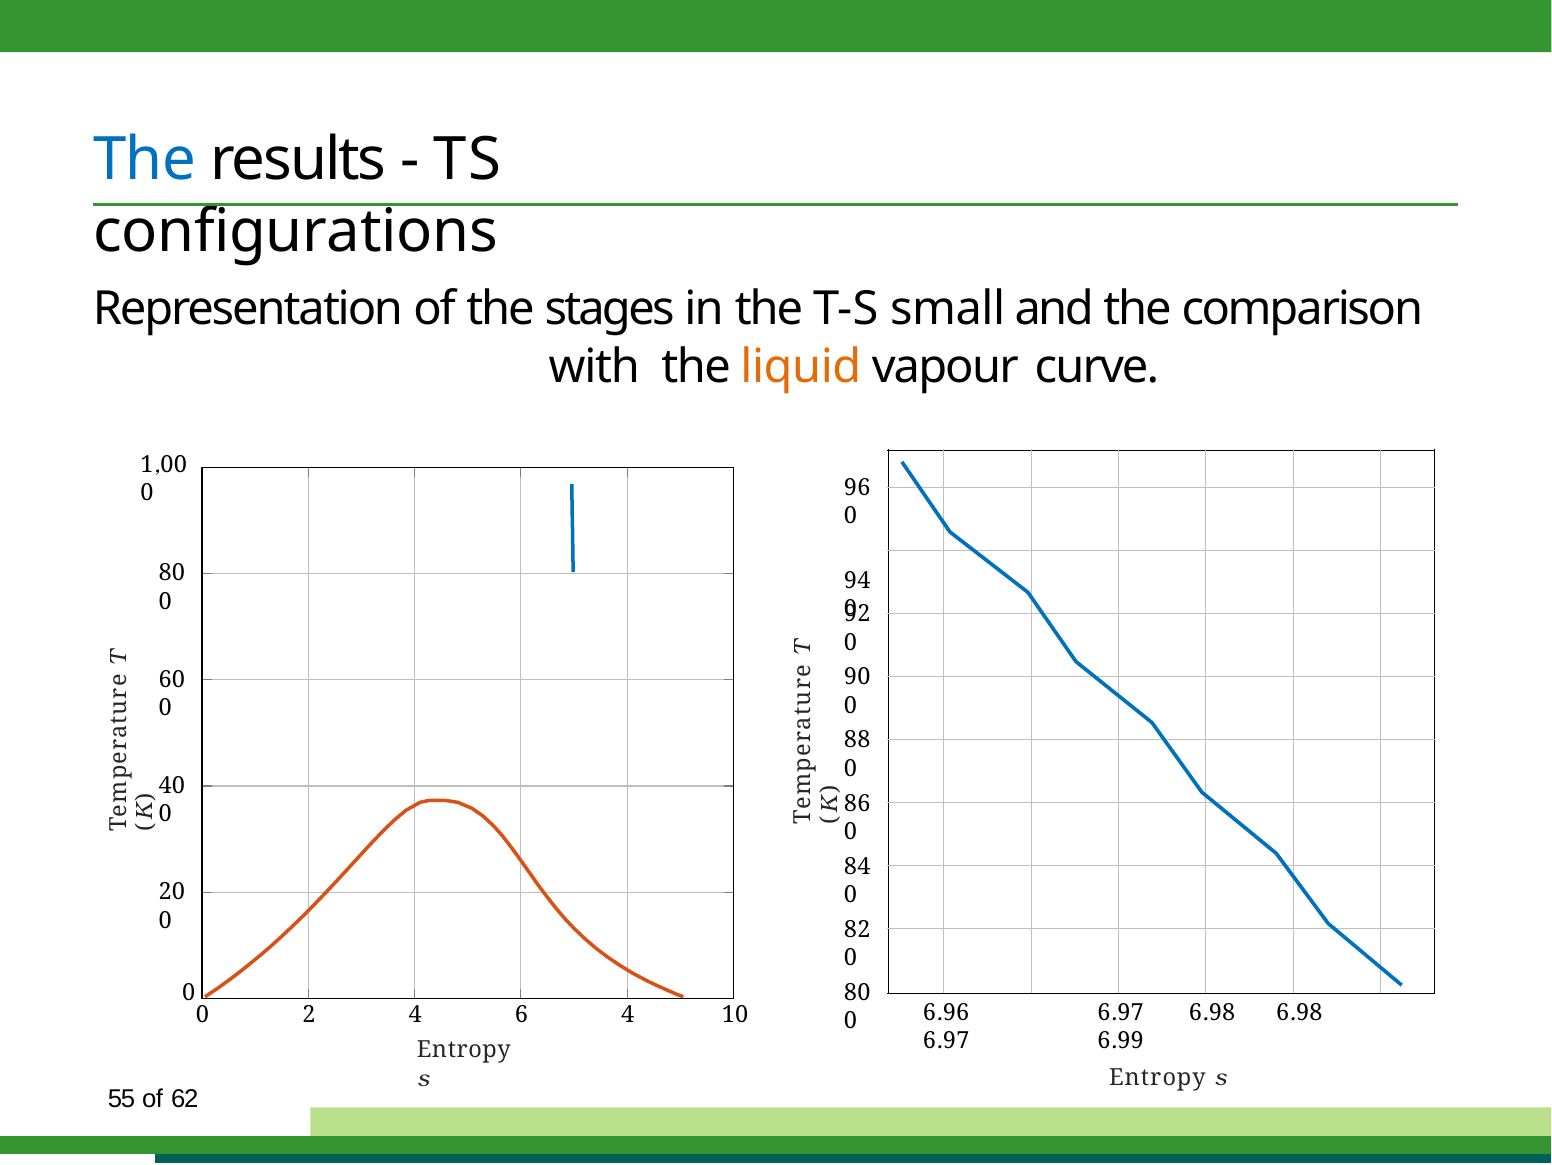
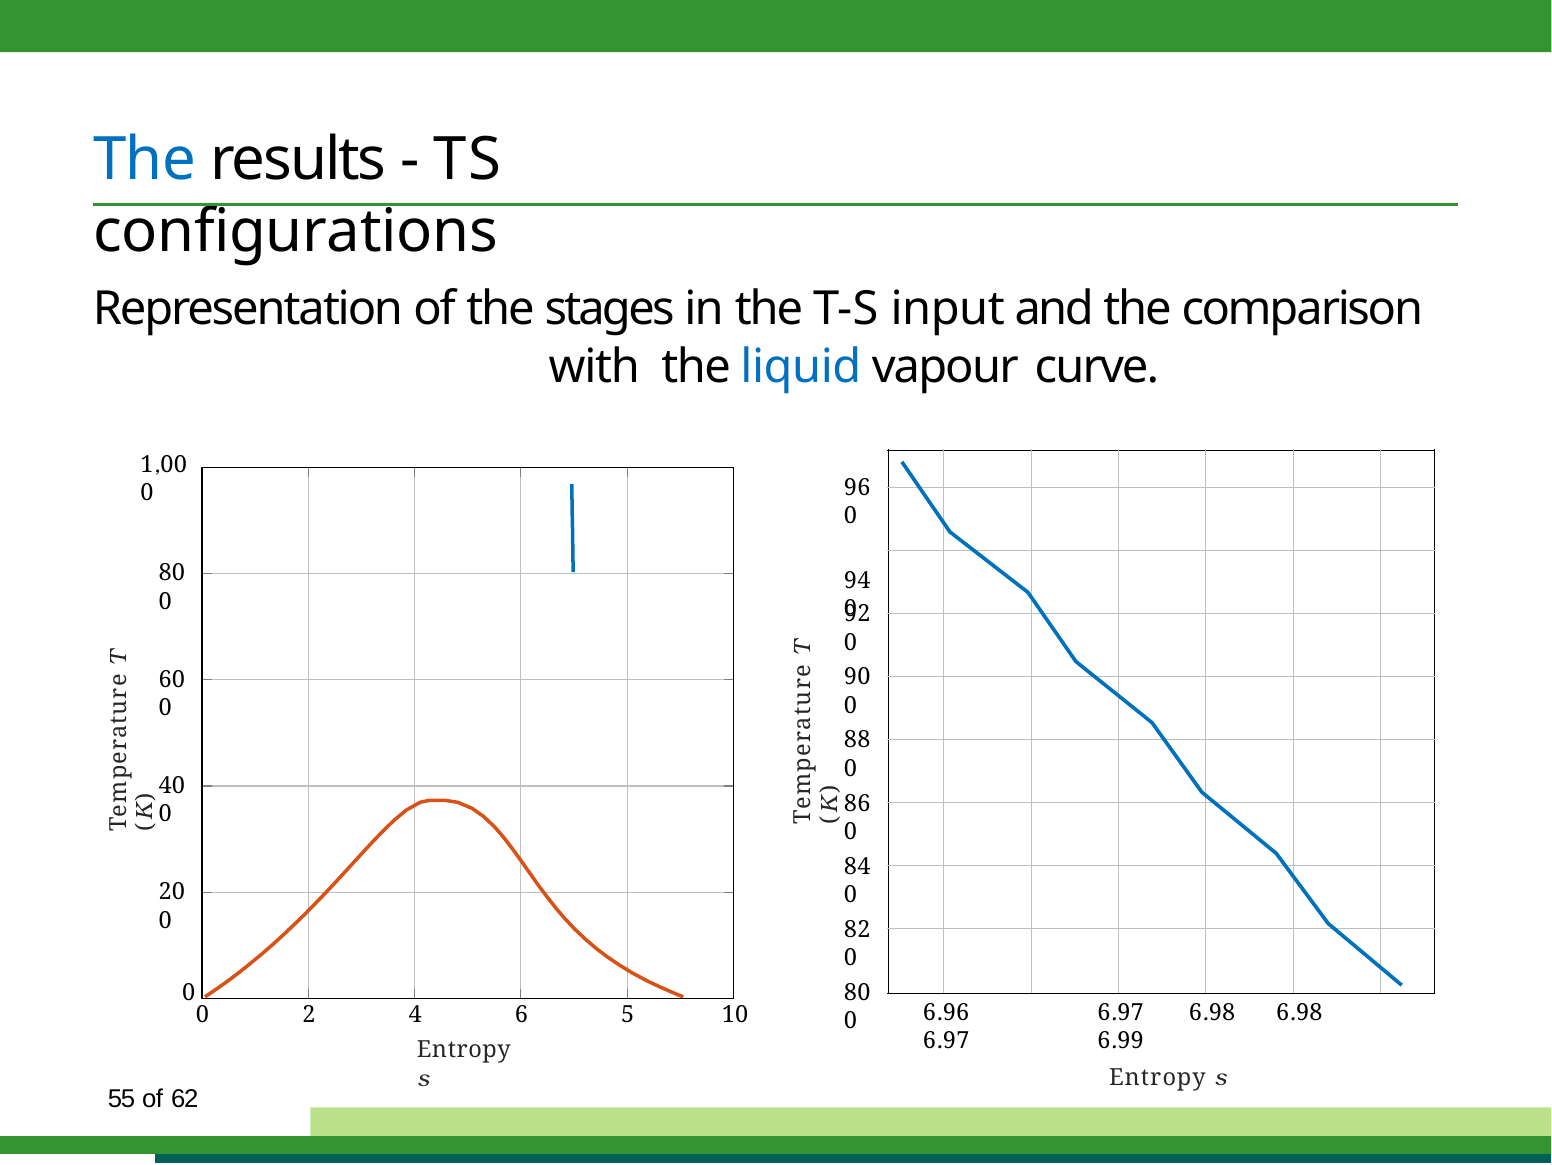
small: small -> input
liquid colour: orange -> blue
6 4: 4 -> 5
